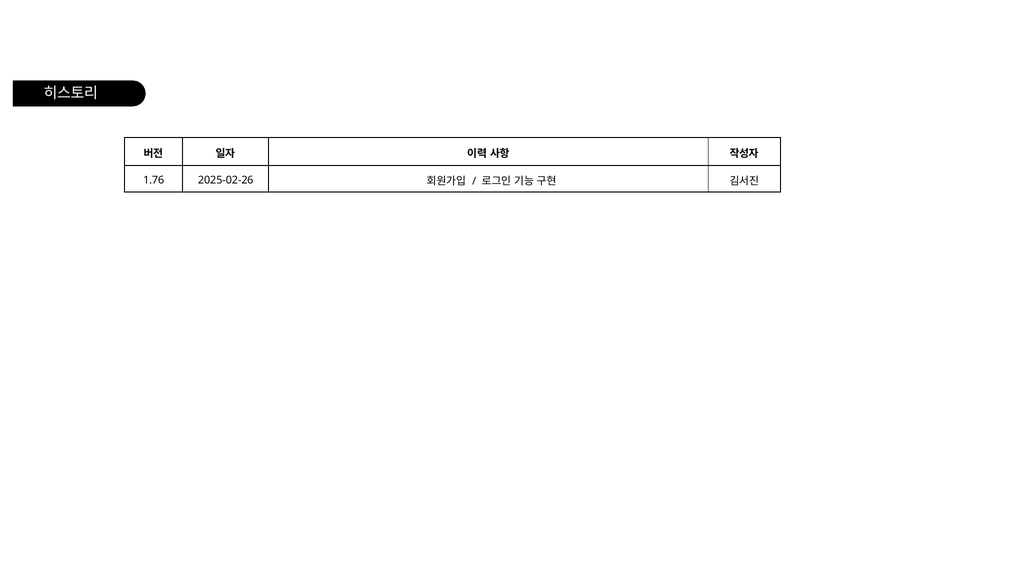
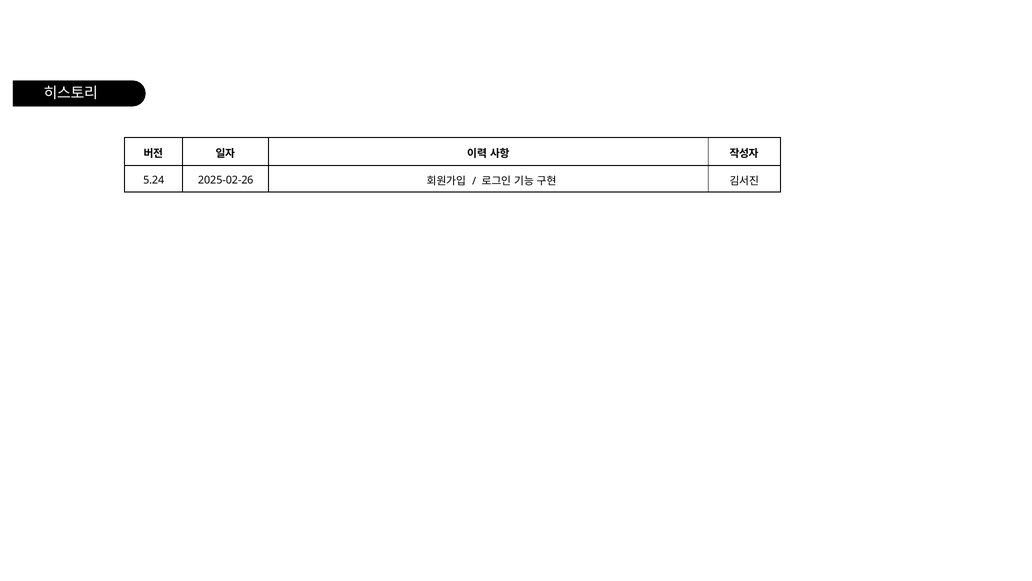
1.76: 1.76 -> 5.24
